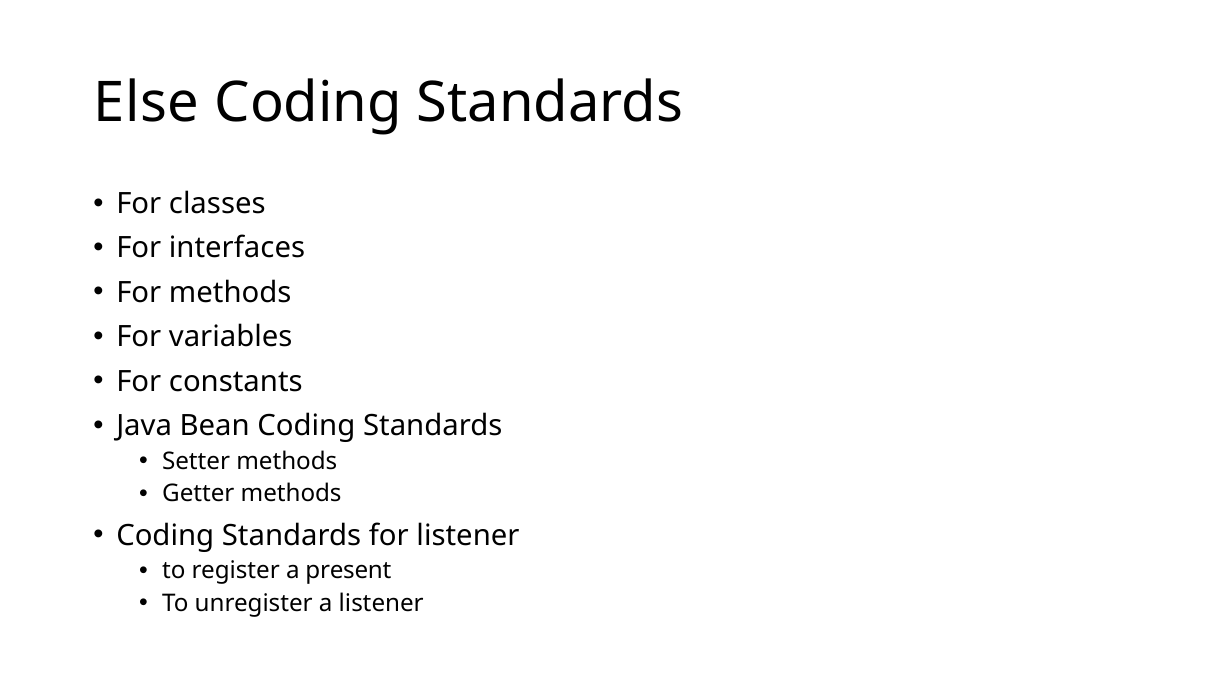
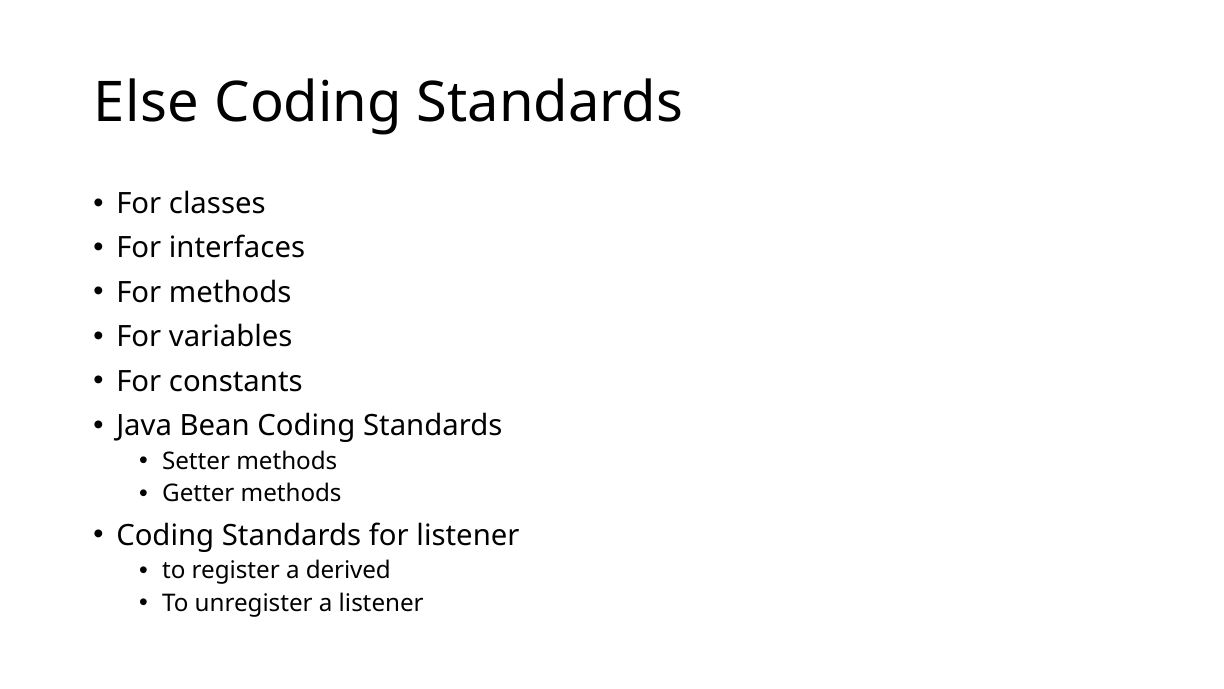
present: present -> derived
